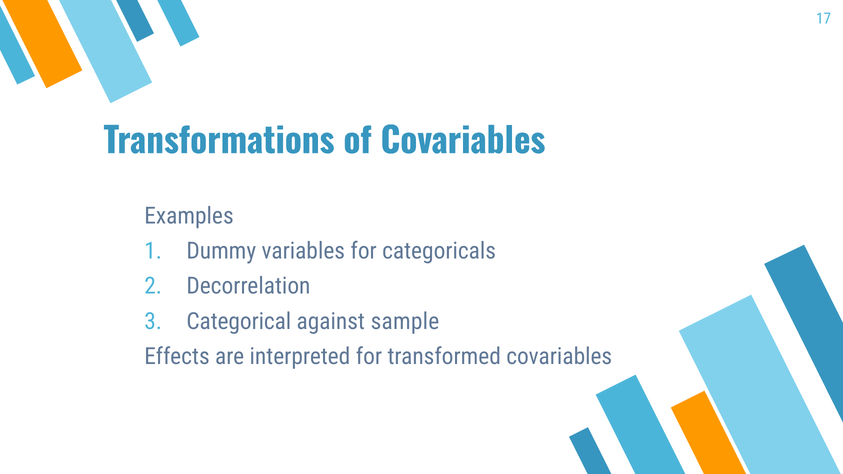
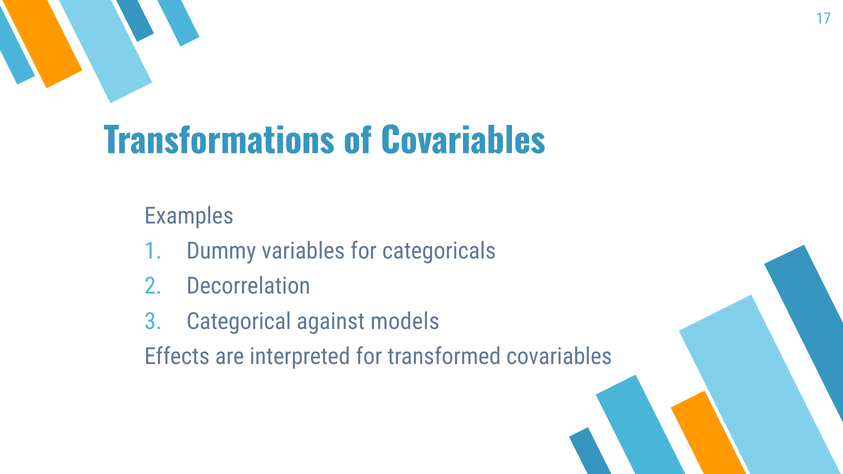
sample: sample -> models
